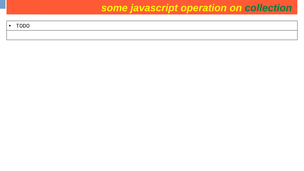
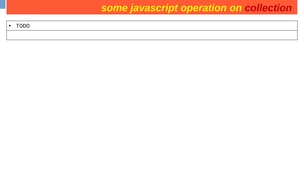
collection at (268, 8) colour: green -> red
